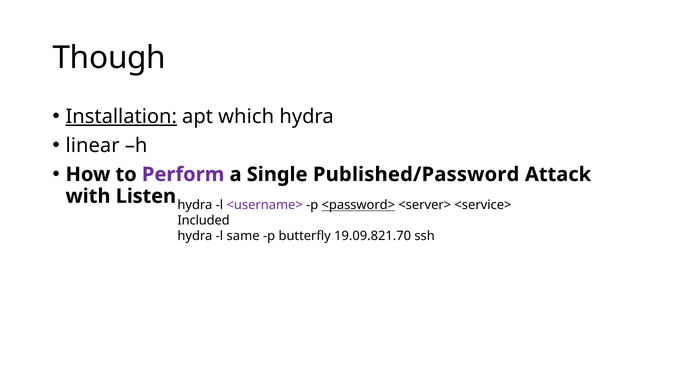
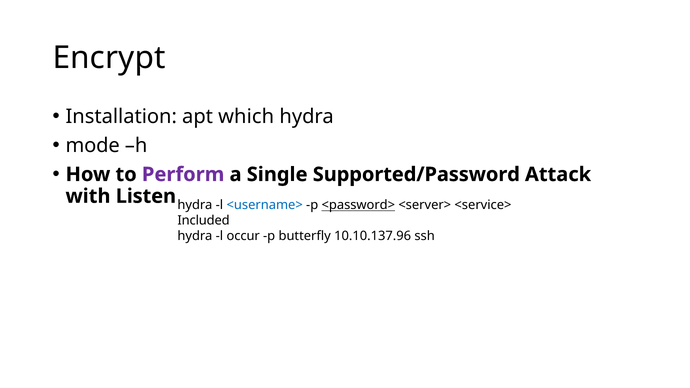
Though: Though -> Encrypt
Installation underline: present -> none
linear: linear -> mode
Published/Password: Published/Password -> Supported/Password
<username> colour: purple -> blue
same: same -> occur
19.09.821.70: 19.09.821.70 -> 10.10.137.96
